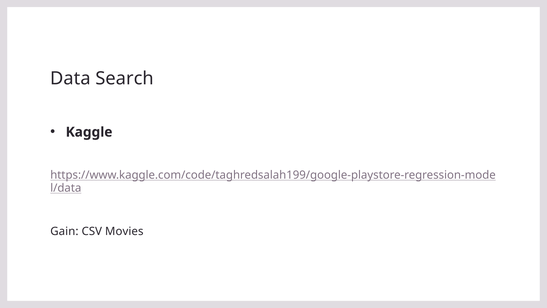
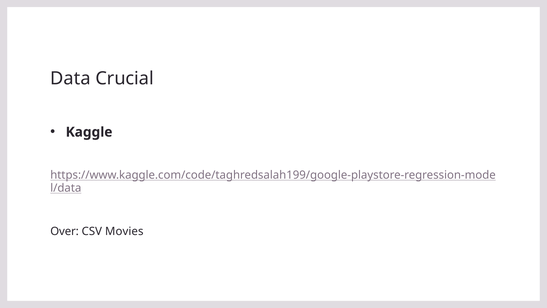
Search: Search -> Crucial
Gain: Gain -> Over
